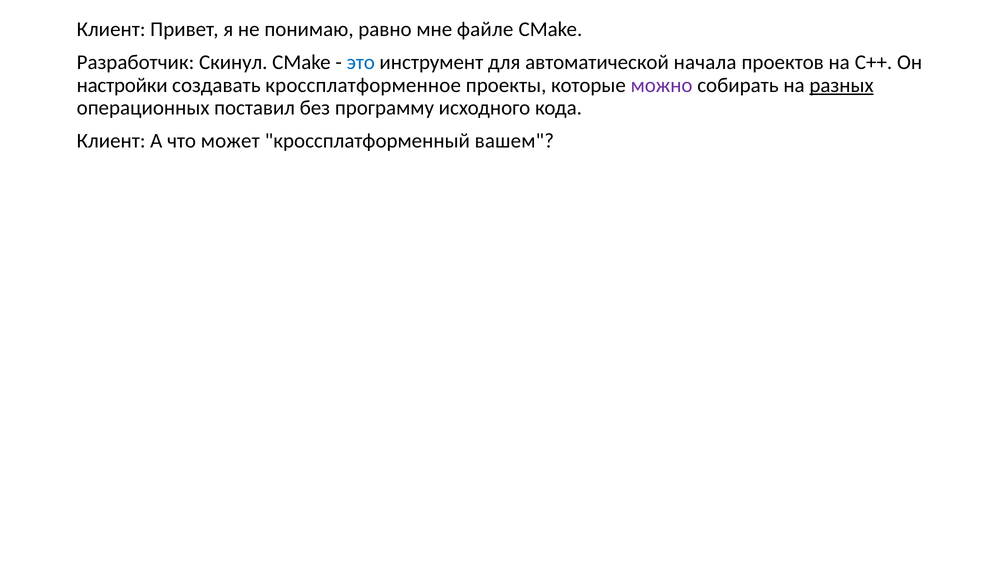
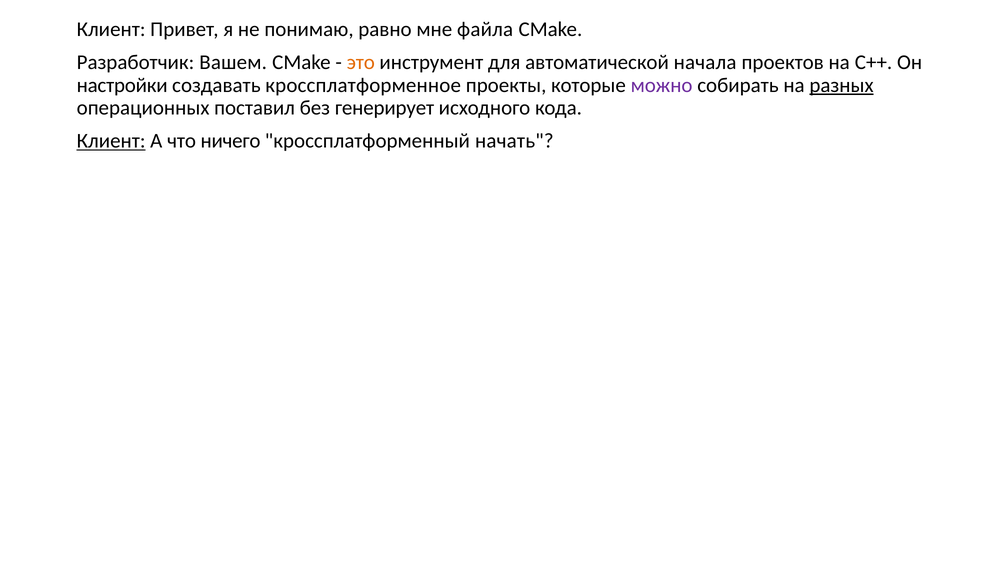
файле: файле -> файла
Скинул: Скинул -> Вашем
это colour: blue -> orange
программу: программу -> генерирует
Клиент at (111, 141) underline: none -> present
может: может -> ничего
вашем: вашем -> начать
